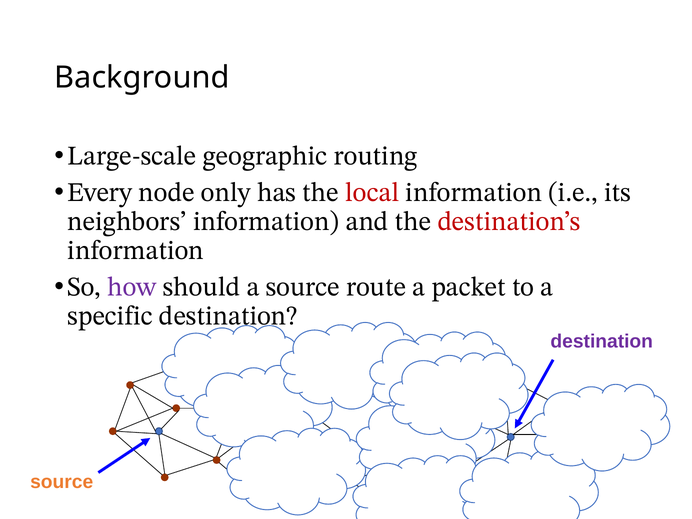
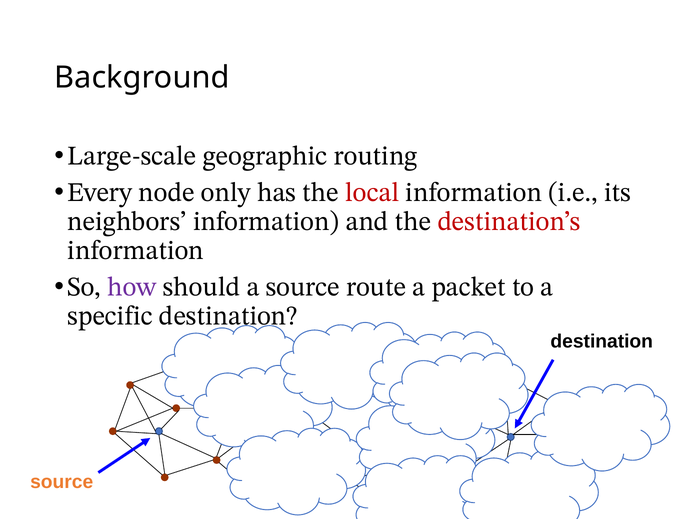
destination at (602, 341) colour: purple -> black
